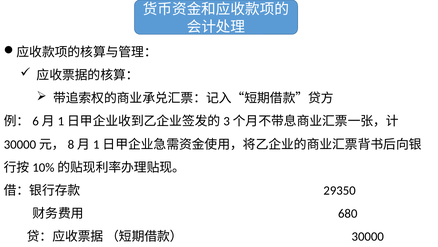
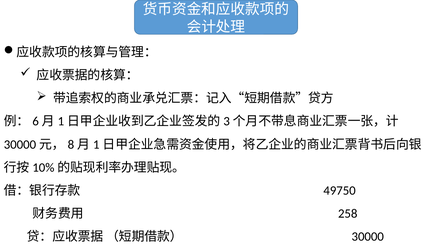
29350: 29350 -> 49750
680: 680 -> 258
